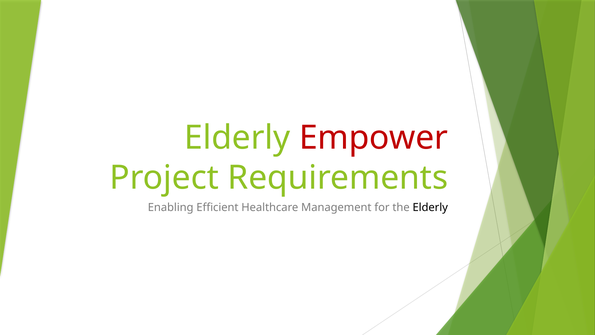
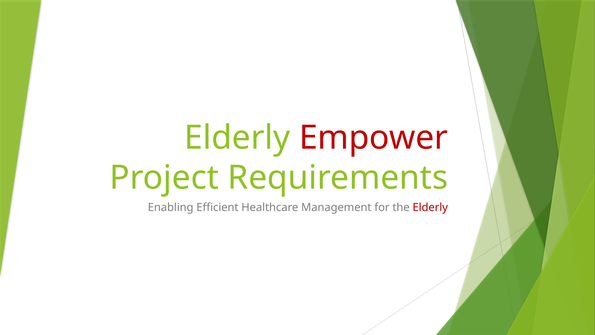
Elderly at (430, 207) colour: black -> red
